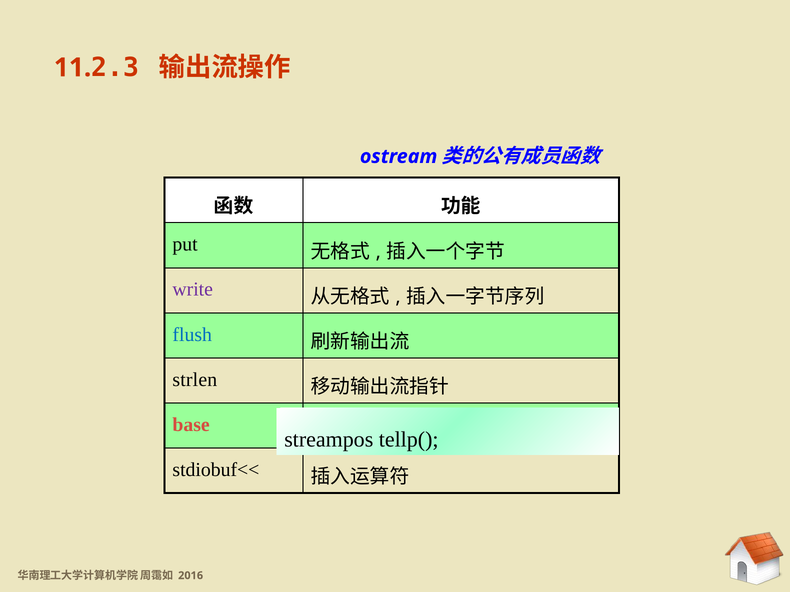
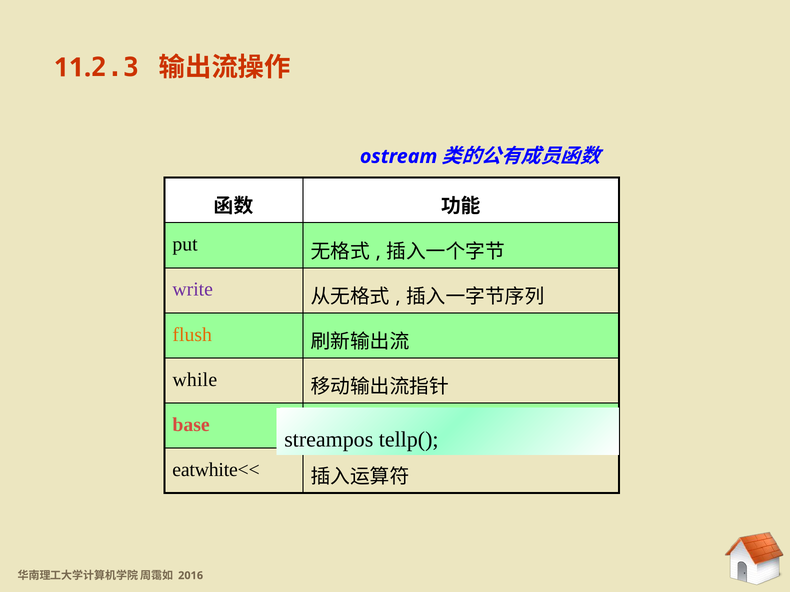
flush colour: blue -> orange
strlen: strlen -> while
stdiobuf<<: stdiobuf<< -> eatwhite<<
